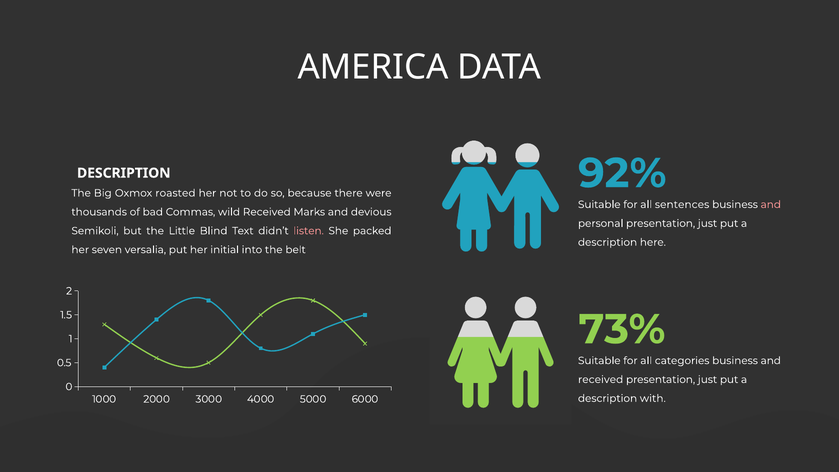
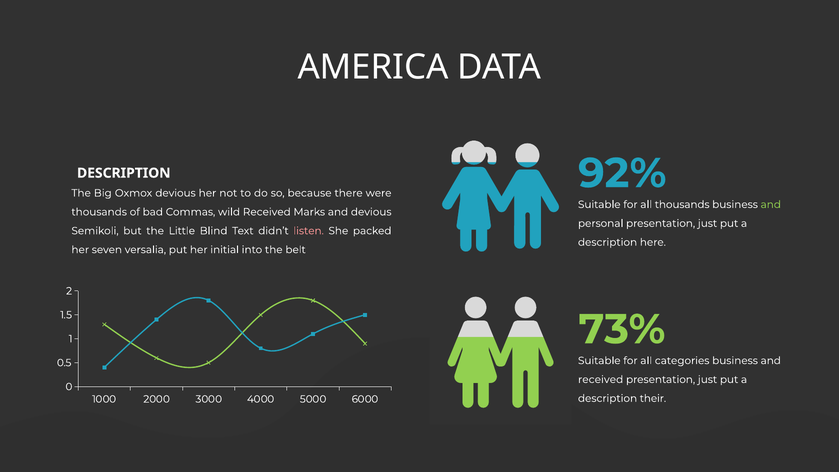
Oxmox roasted: roasted -> devious
sentences at (682, 204): sentences -> thousands
and at (771, 204) colour: pink -> light green
with: with -> their
